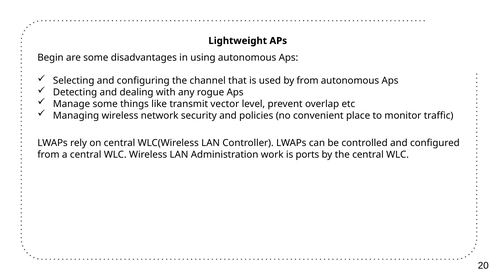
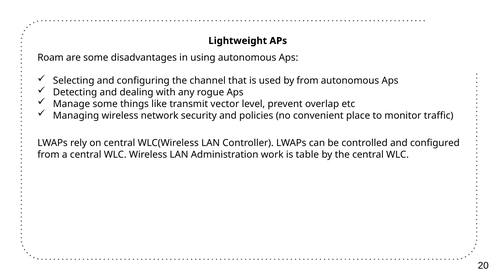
Begin: Begin -> Roam
ports: ports -> table
